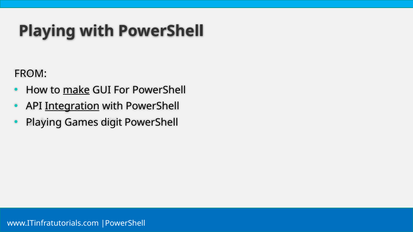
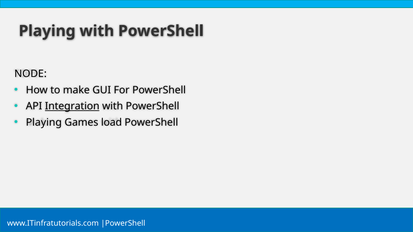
FROM: FROM -> NODE
make underline: present -> none
digit: digit -> load
